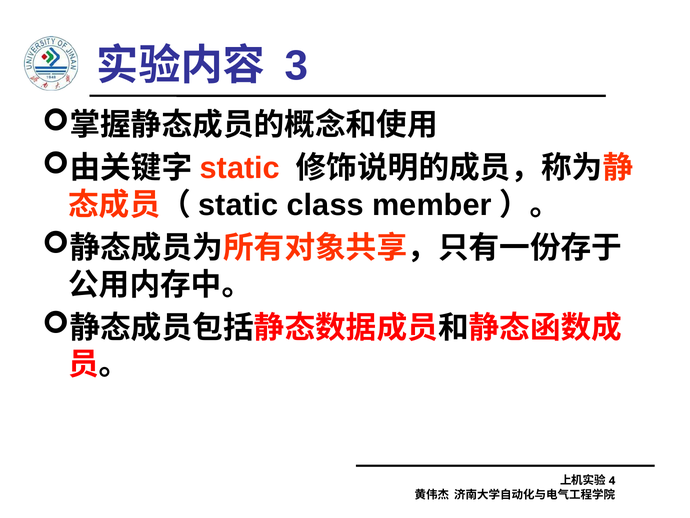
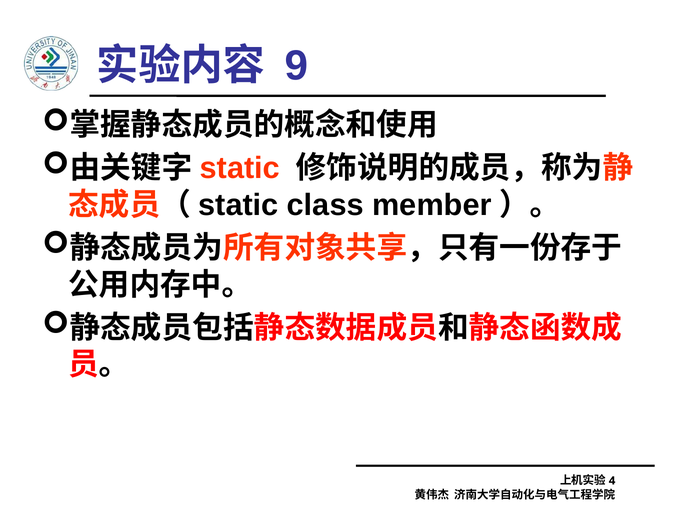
3: 3 -> 9
